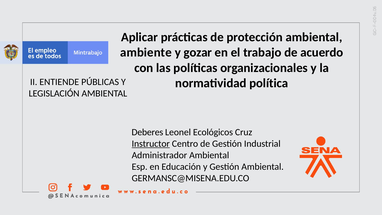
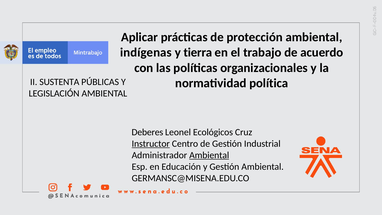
ambiente: ambiente -> indígenas
gozar: gozar -> tierra
ENTIENDE: ENTIENDE -> SUSTENTA
Ambiental at (209, 155) underline: none -> present
